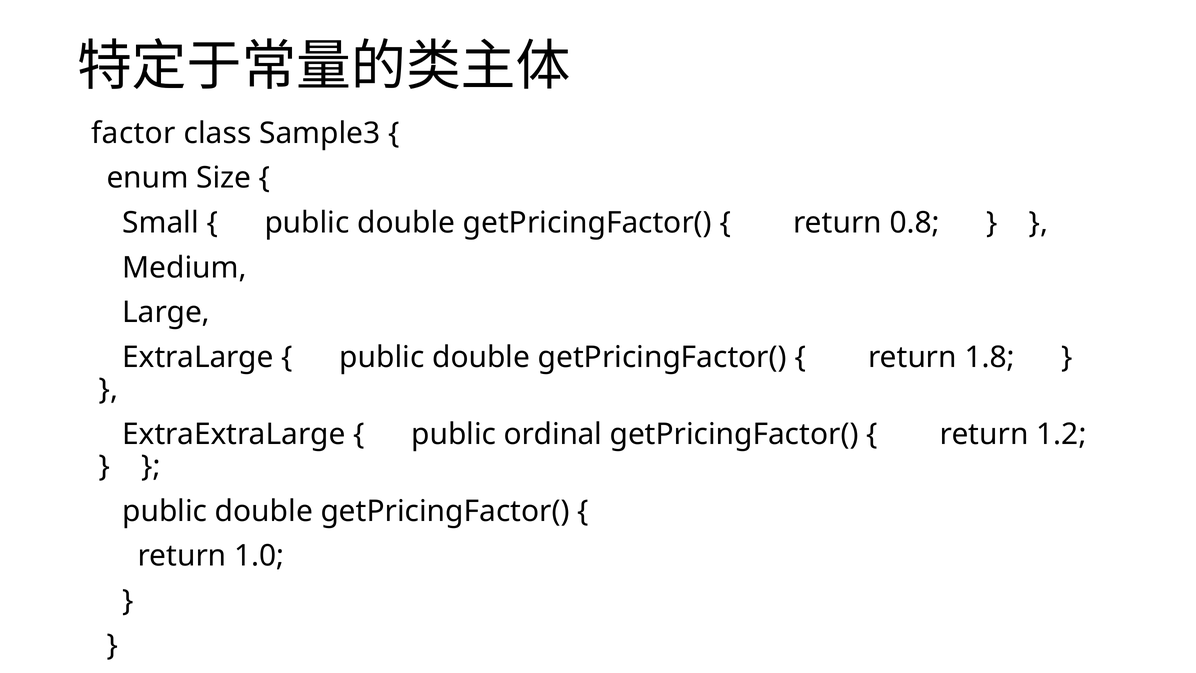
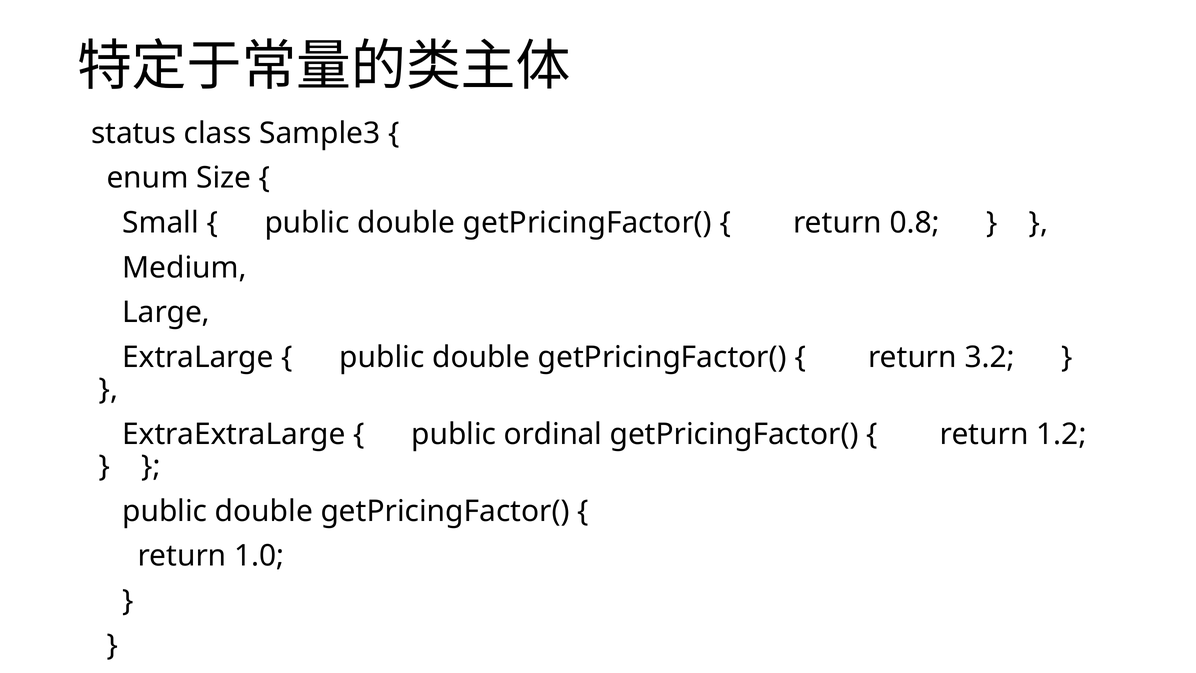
factor: factor -> status
1.8: 1.8 -> 3.2
